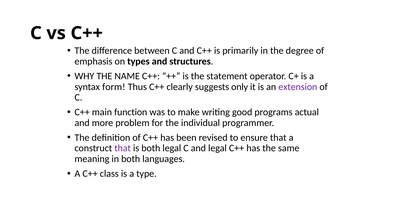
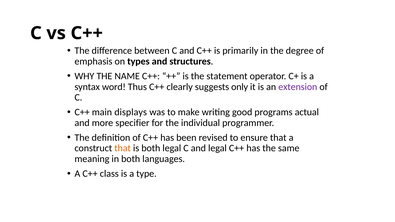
form: form -> word
function: function -> displays
problem: problem -> specifier
that at (123, 148) colour: purple -> orange
